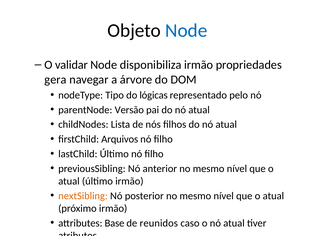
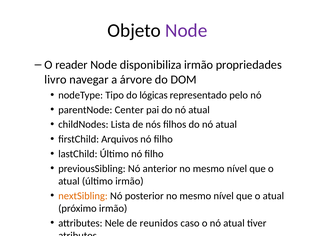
Node at (186, 30) colour: blue -> purple
validar: validar -> reader
gera: gera -> livro
Versão: Versão -> Center
Base: Base -> Nele
